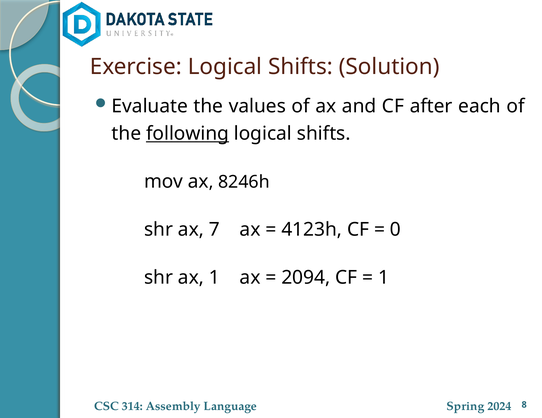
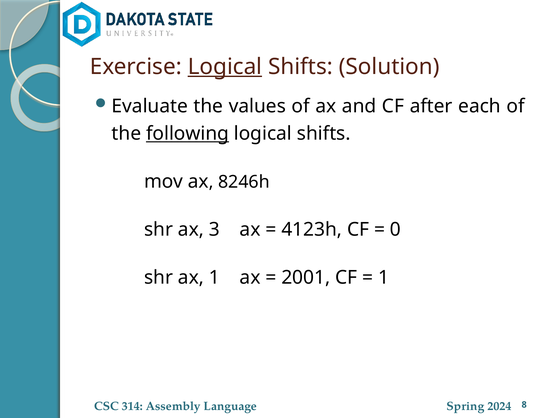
Logical at (225, 67) underline: none -> present
7: 7 -> 3
2094: 2094 -> 2001
